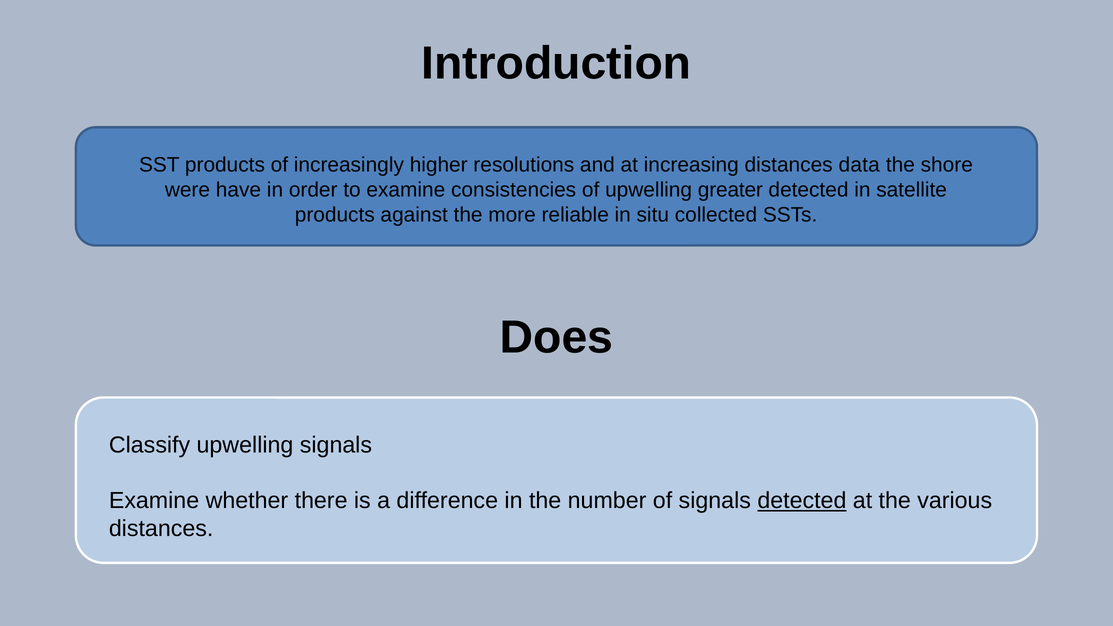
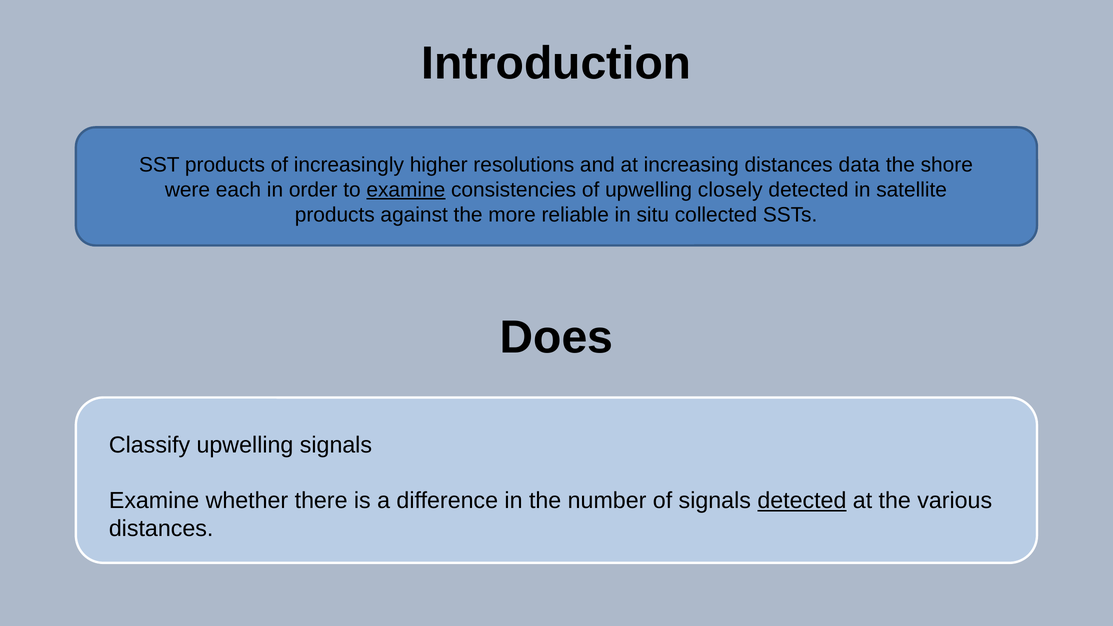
have: have -> each
examine at (406, 190) underline: none -> present
greater: greater -> closely
